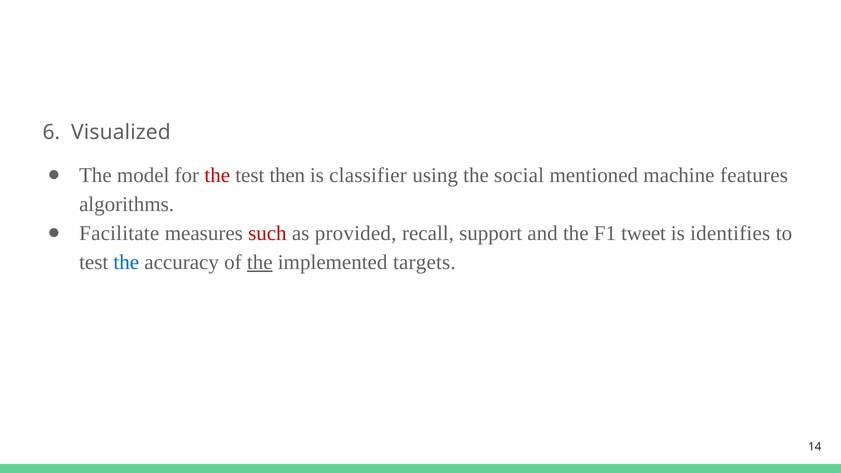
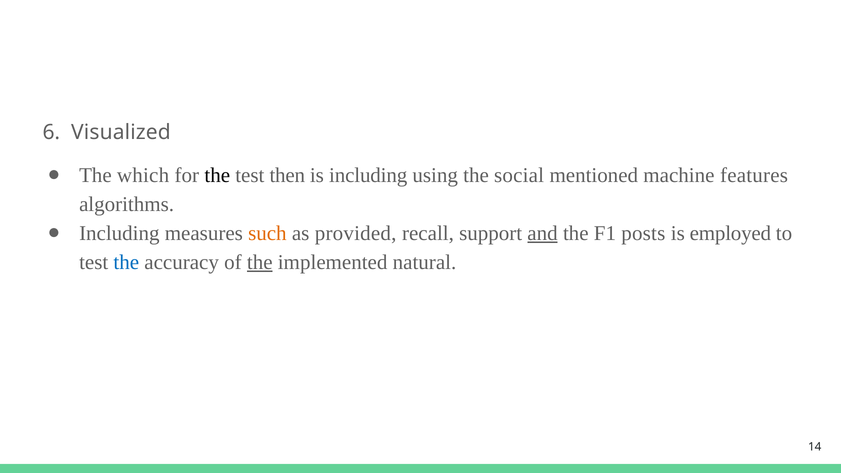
model: model -> which
the at (217, 175) colour: red -> black
is classifier: classifier -> including
Facilitate at (119, 233): Facilitate -> Including
such colour: red -> orange
and underline: none -> present
tweet: tweet -> posts
identifies: identifies -> employed
targets: targets -> natural
